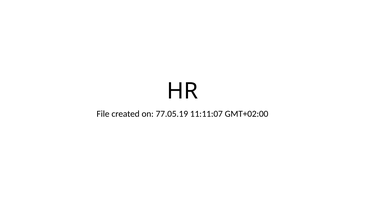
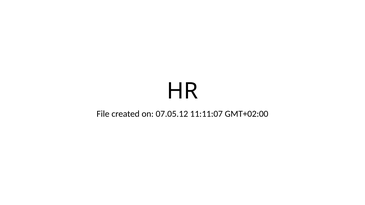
77.05.19: 77.05.19 -> 07.05.12
